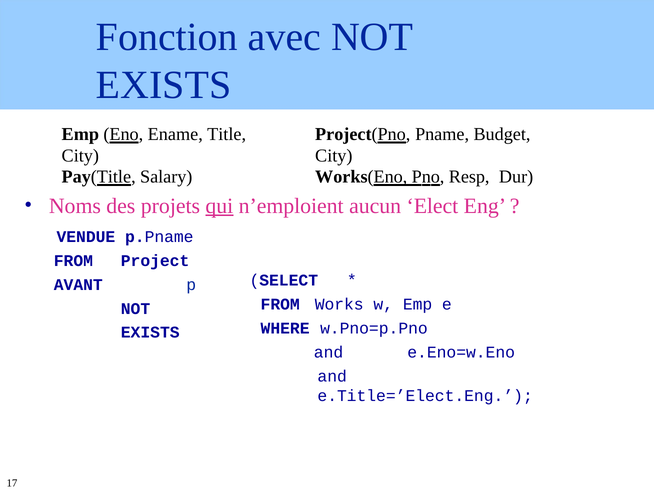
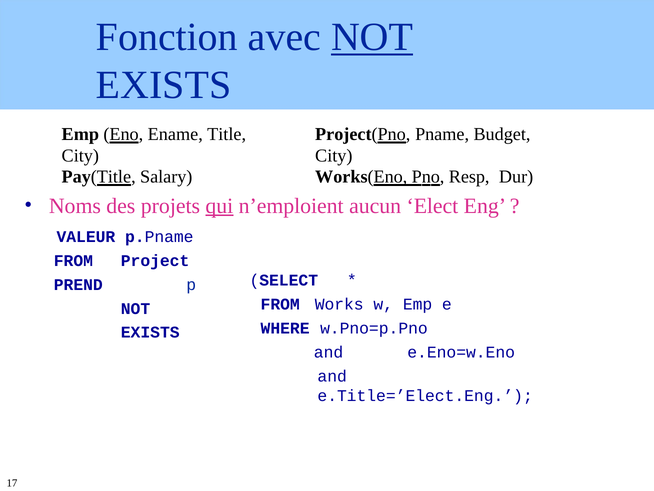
NOT at (372, 37) underline: none -> present
VENDUE: VENDUE -> VALEUR
AVANT: AVANT -> PREND
